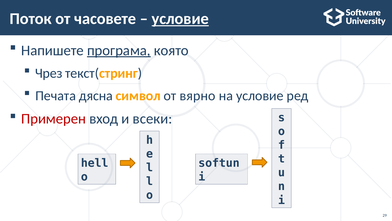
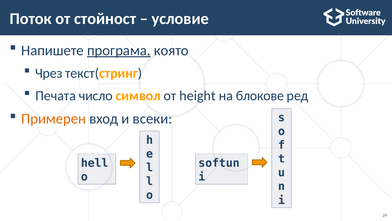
часовете: часовете -> стойност
условие at (180, 19) underline: present -> none
дясна: дясна -> число
вярно: вярно -> height
на условие: условие -> блокове
Примерен colour: red -> orange
